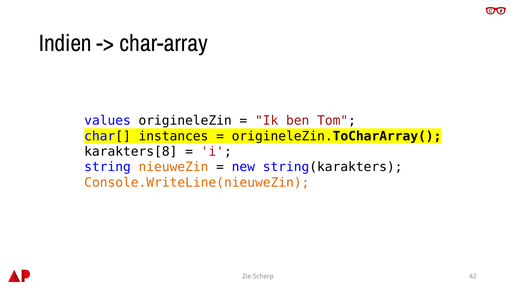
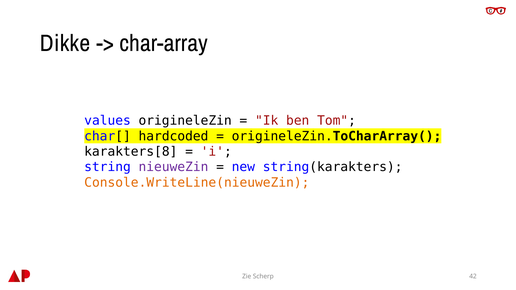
Indien: Indien -> Dikke
instances: instances -> hardcoded
nieuweZin colour: orange -> purple
